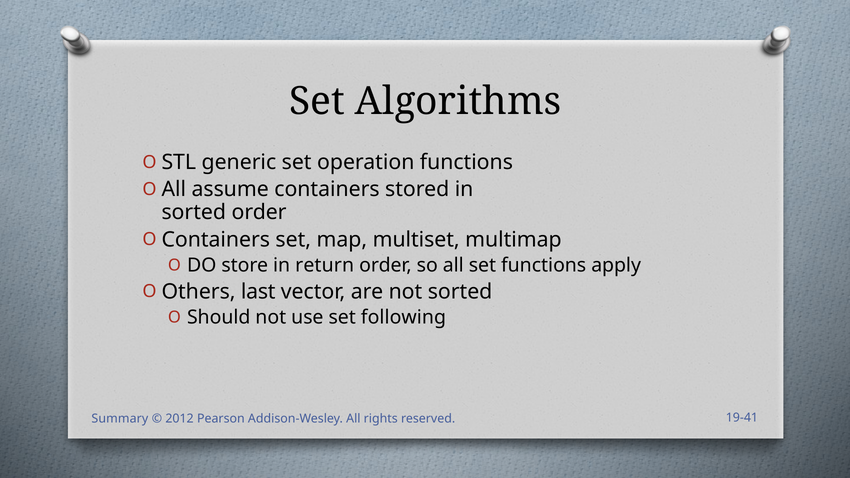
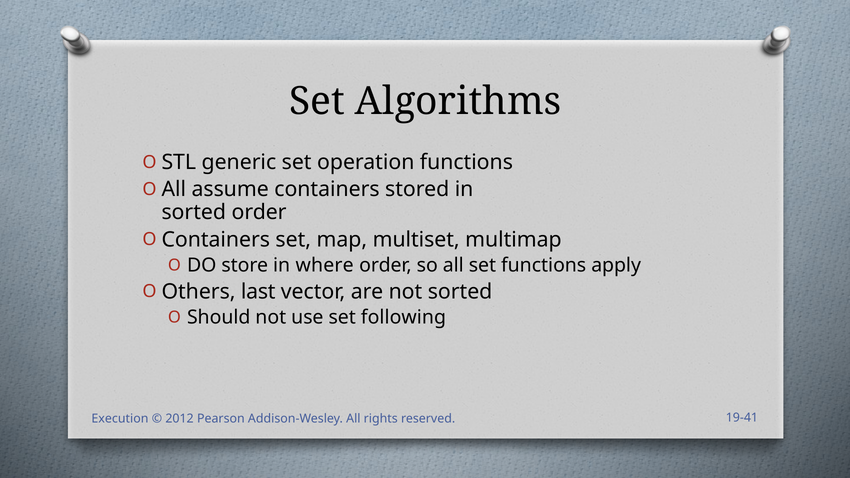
return: return -> where
Summary: Summary -> Execution
